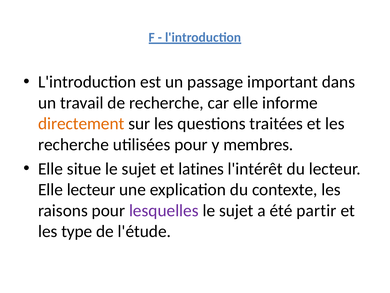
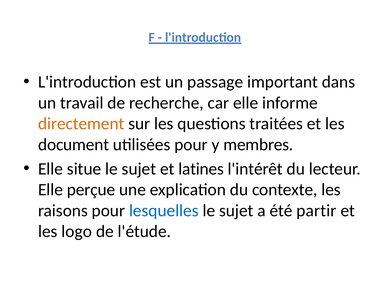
recherche at (73, 144): recherche -> document
Elle lecteur: lecteur -> perçue
lesquelles colour: purple -> blue
type: type -> logo
